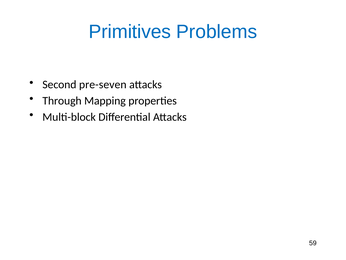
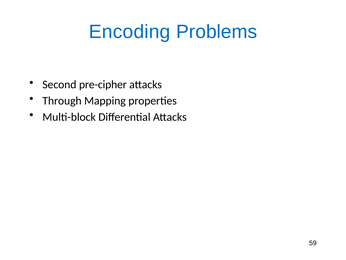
Primitives: Primitives -> Encoding
pre-seven: pre-seven -> pre-cipher
